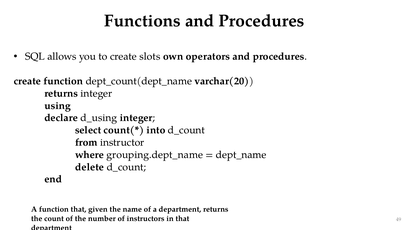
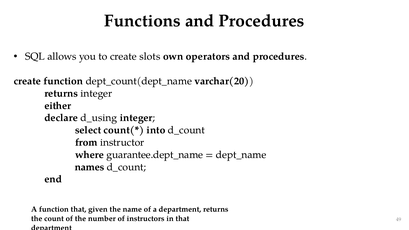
using: using -> either
grouping.dept_name: grouping.dept_name -> guarantee.dept_name
delete: delete -> names
